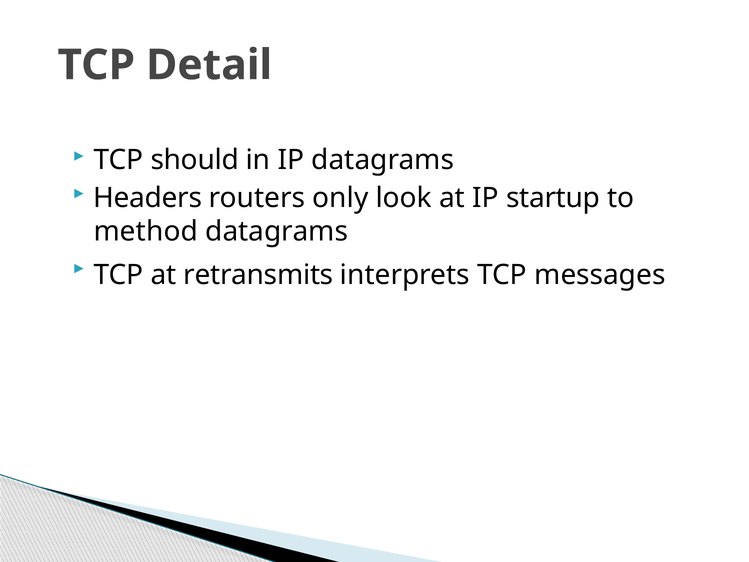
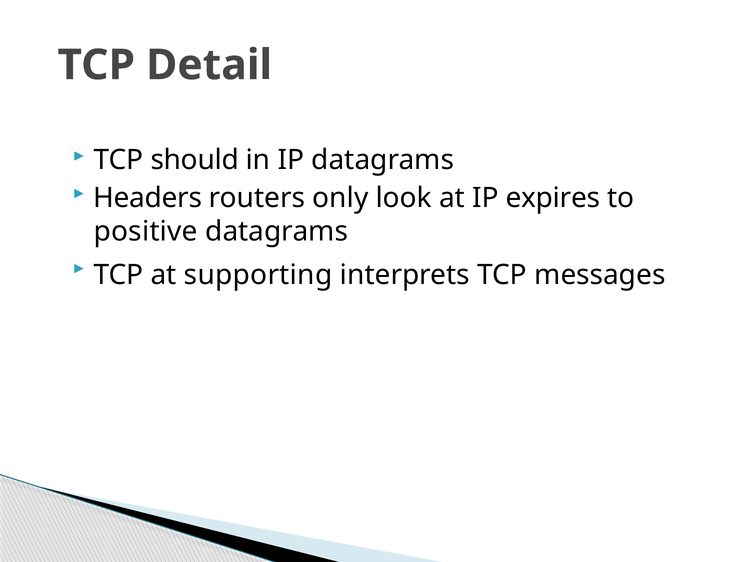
startup: startup -> expires
method: method -> positive
retransmits: retransmits -> supporting
